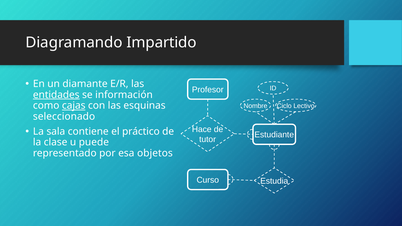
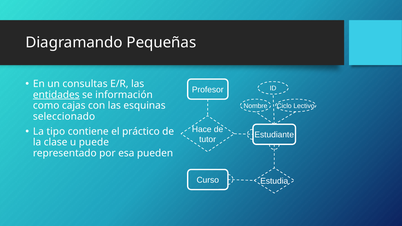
Impartido: Impartido -> Pequeñas
diamante: diamante -> consultas
cajas underline: present -> none
sala: sala -> tipo
objetos: objetos -> pueden
